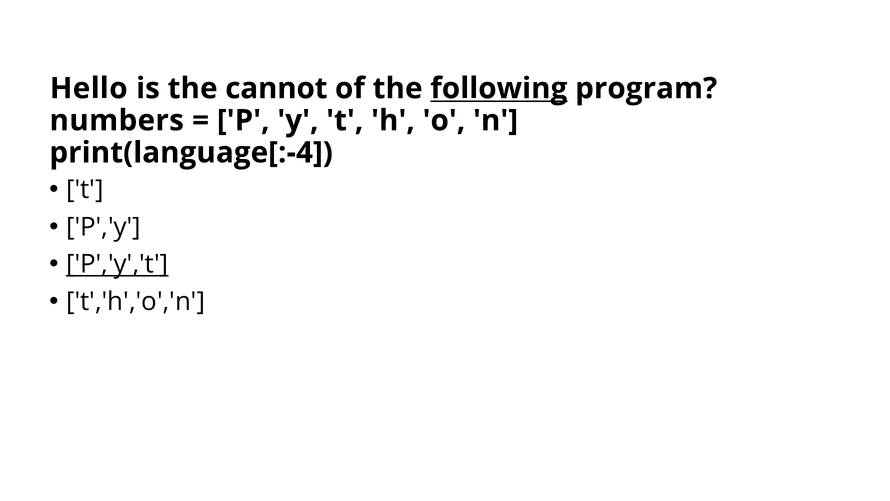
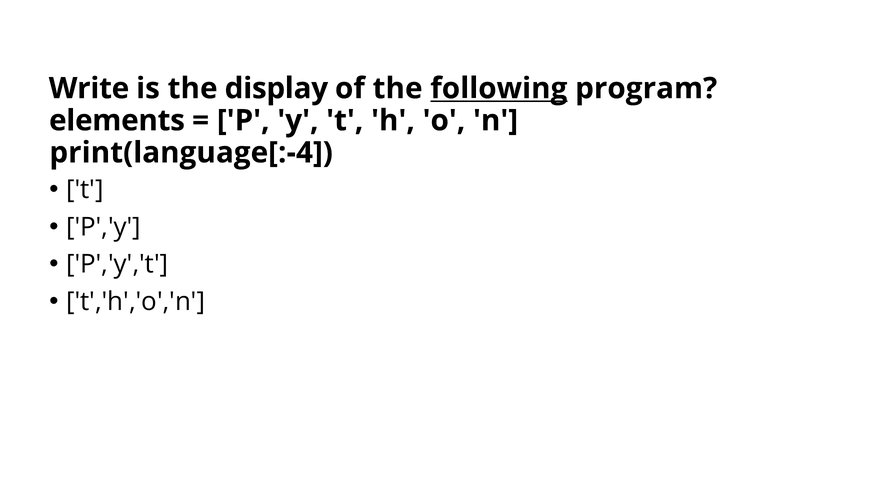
Hello: Hello -> Write
cannot: cannot -> display
numbers: numbers -> elements
P','y','t underline: present -> none
